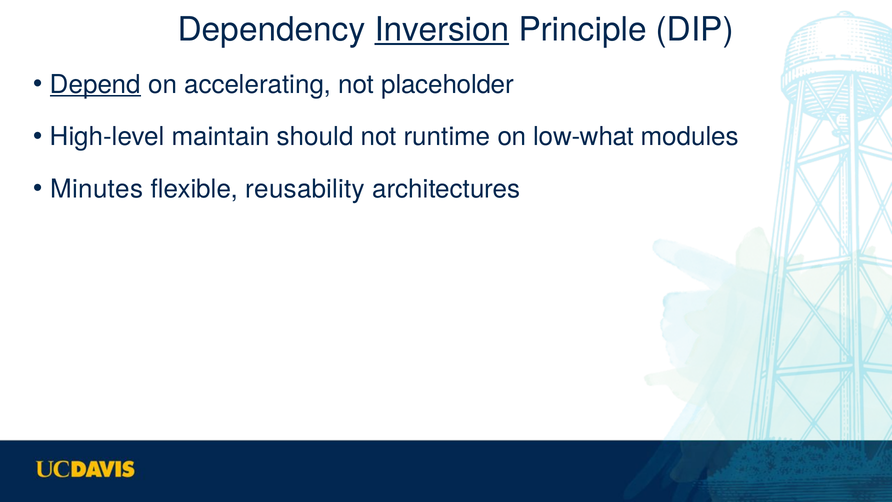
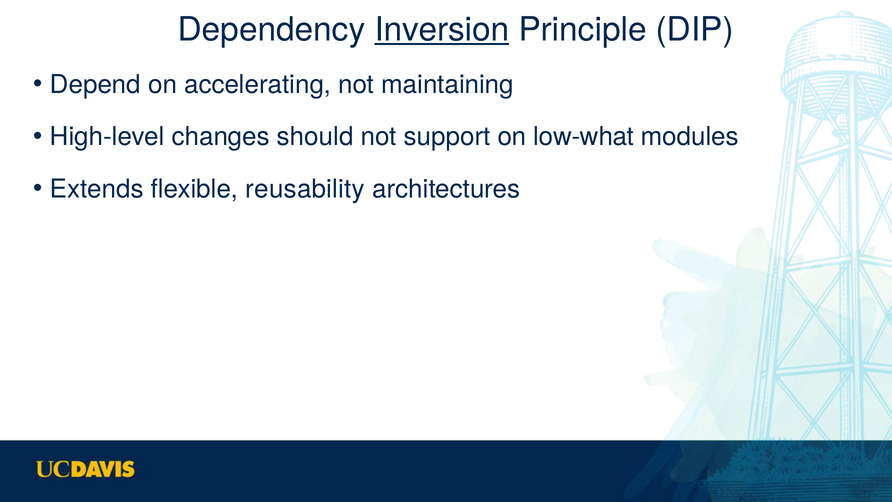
Depend underline: present -> none
placeholder: placeholder -> maintaining
maintain: maintain -> changes
runtime: runtime -> support
Minutes: Minutes -> Extends
